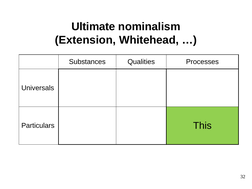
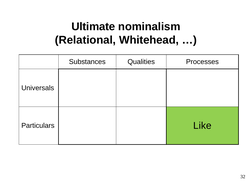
Extension: Extension -> Relational
This: This -> Like
